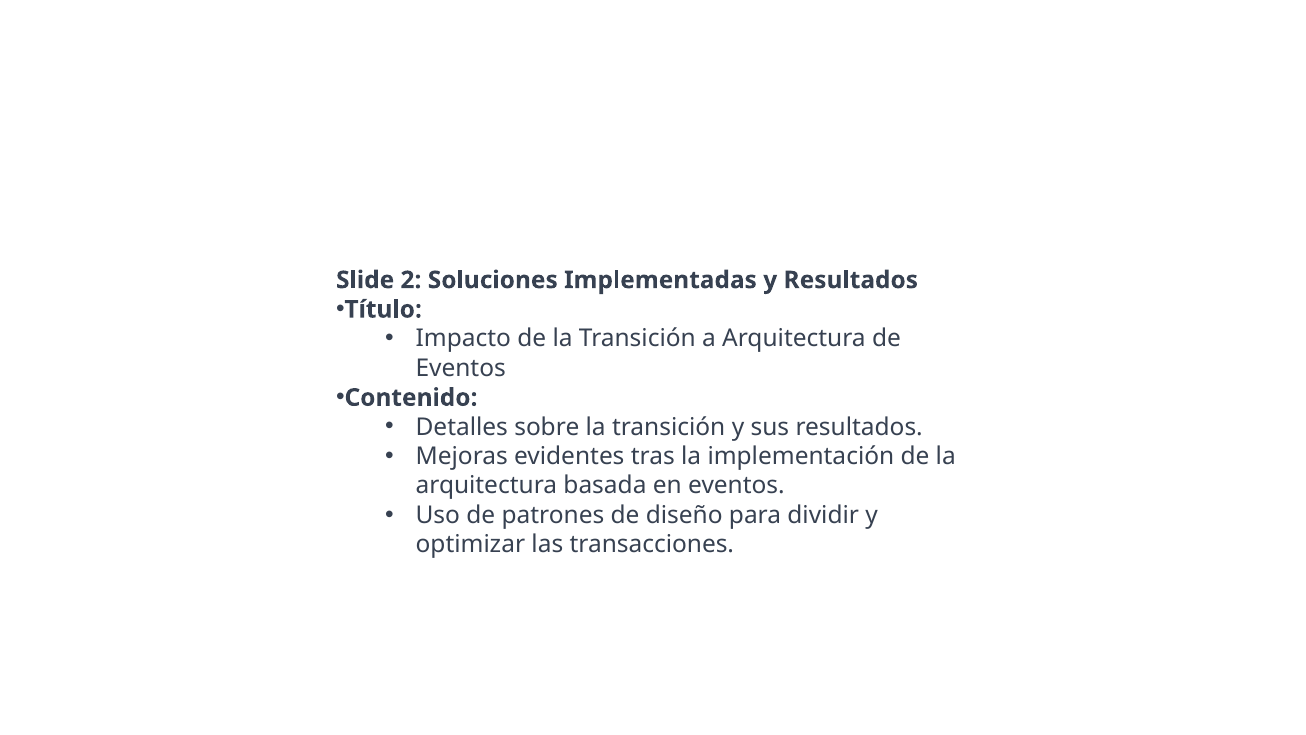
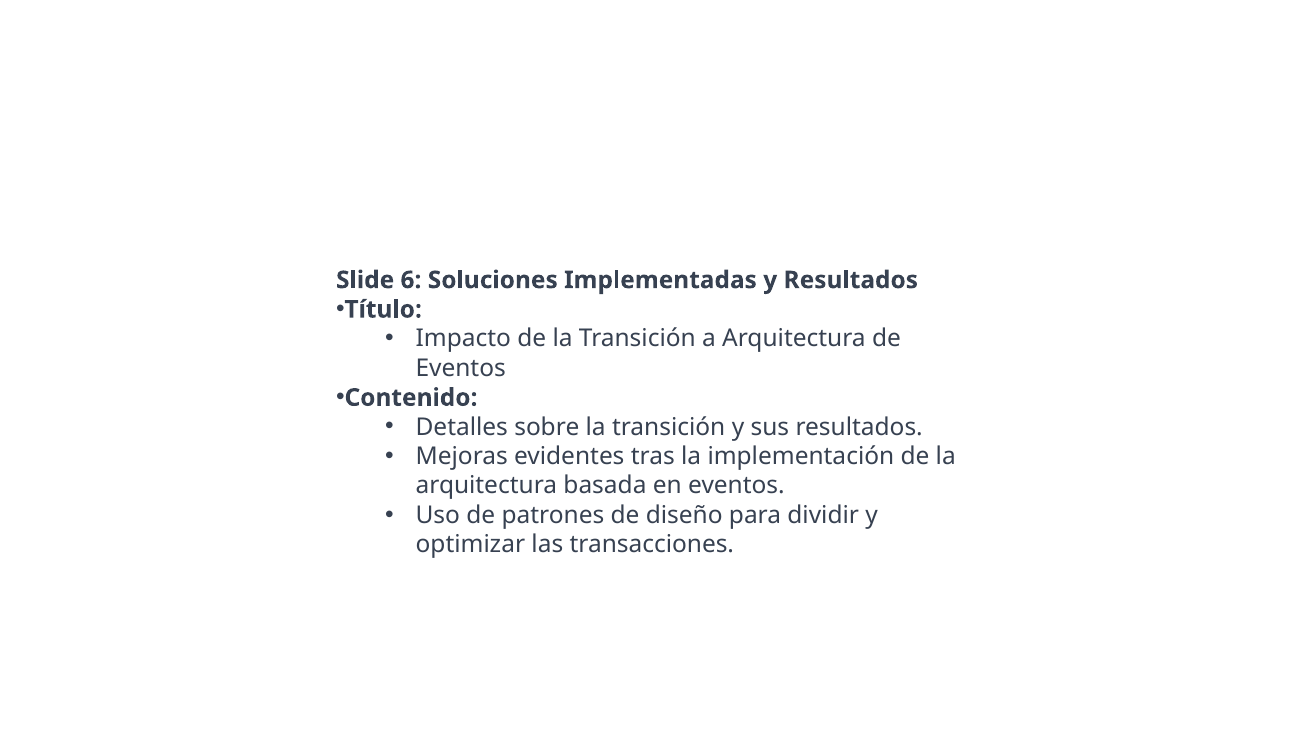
2: 2 -> 6
